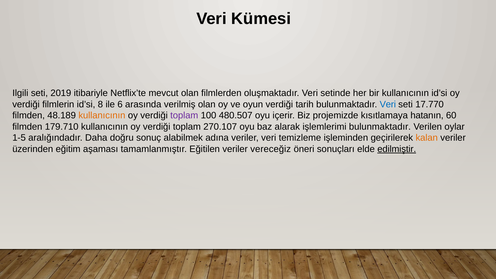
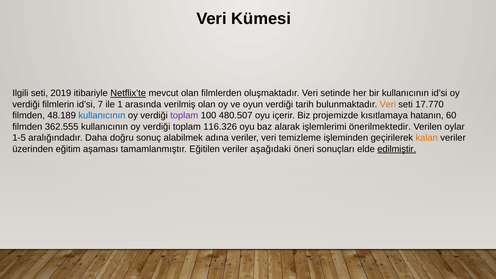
Netflix’te underline: none -> present
8: 8 -> 7
6: 6 -> 1
Veri at (388, 104) colour: blue -> orange
kullanıcının at (102, 116) colour: orange -> blue
179.710: 179.710 -> 362.555
270.107: 270.107 -> 116.326
işlemlerimi bulunmaktadır: bulunmaktadır -> önerilmektedir
vereceğiz: vereceğiz -> aşağıdaki
